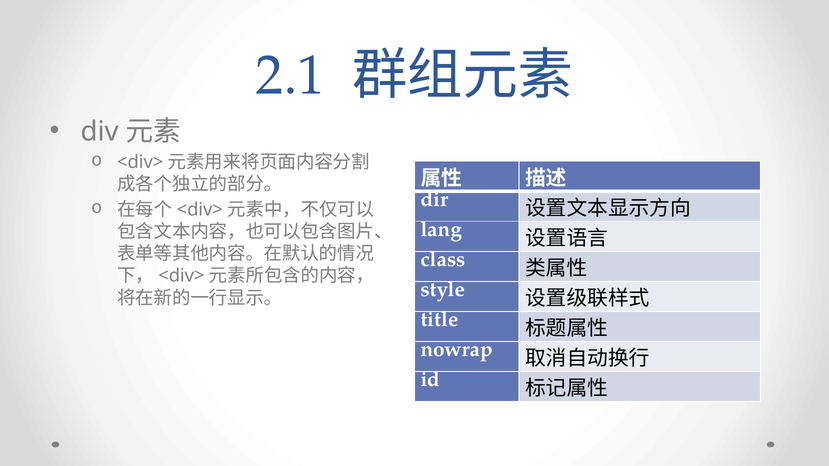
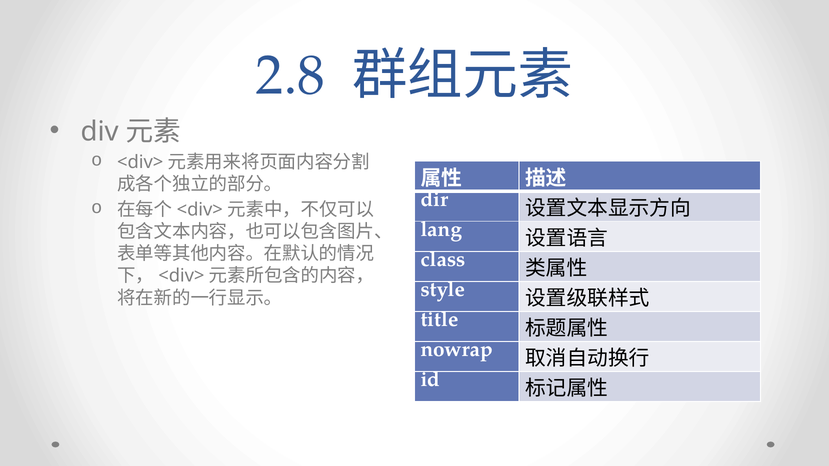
2.1: 2.1 -> 2.8
